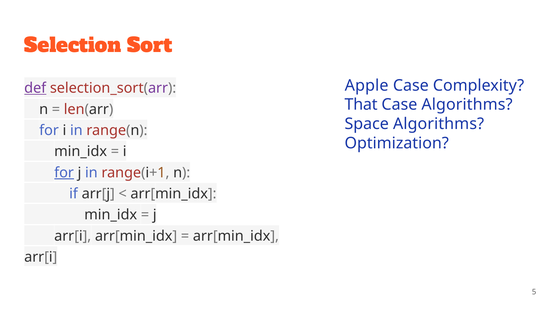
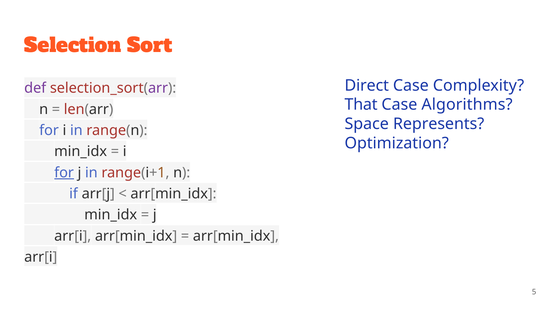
Apple: Apple -> Direct
def underline: present -> none
Space Algorithms: Algorithms -> Represents
